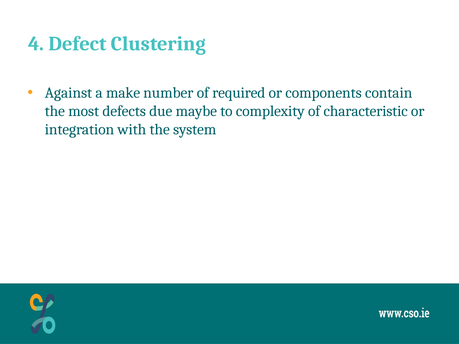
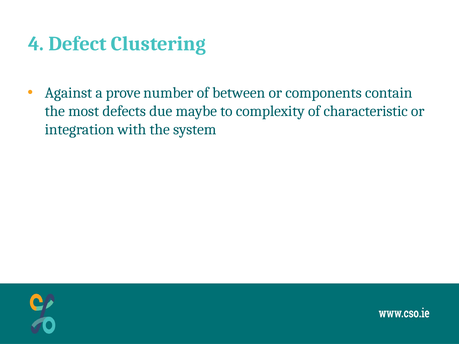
make: make -> prove
required: required -> between
